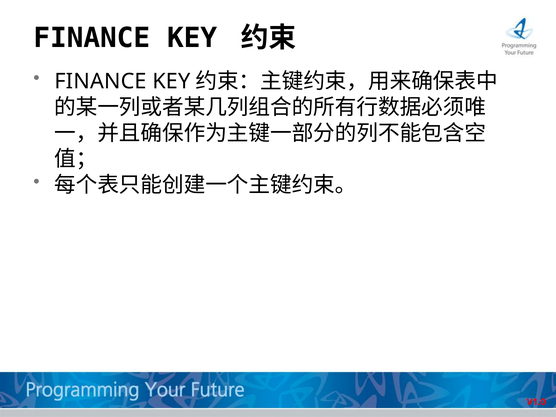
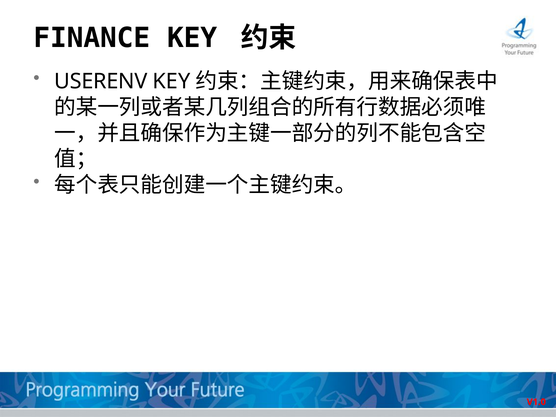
FINANCE at (101, 81): FINANCE -> USERENV
